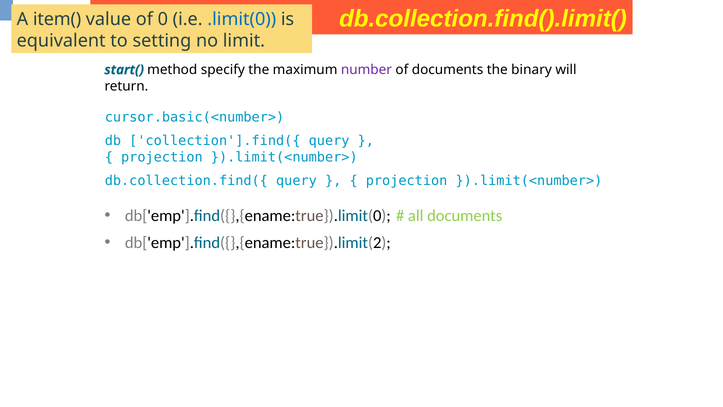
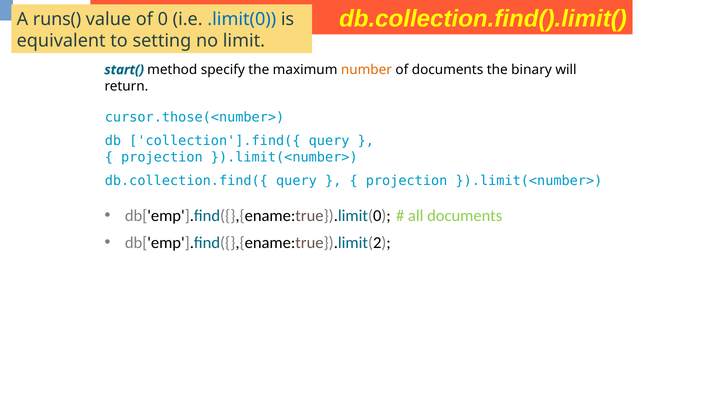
item(: item( -> runs(
number colour: purple -> orange
cursor.basic(<number>: cursor.basic(<number> -> cursor.those(<number>
